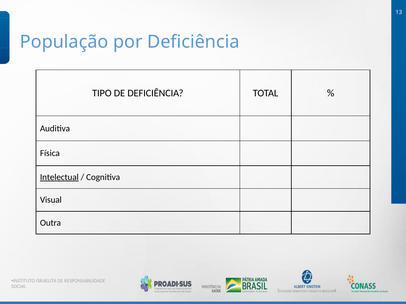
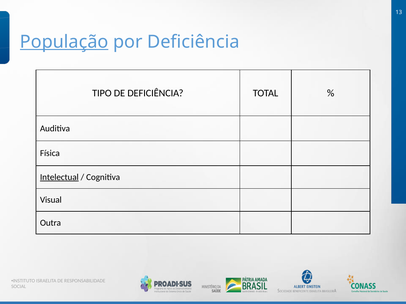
População underline: none -> present
